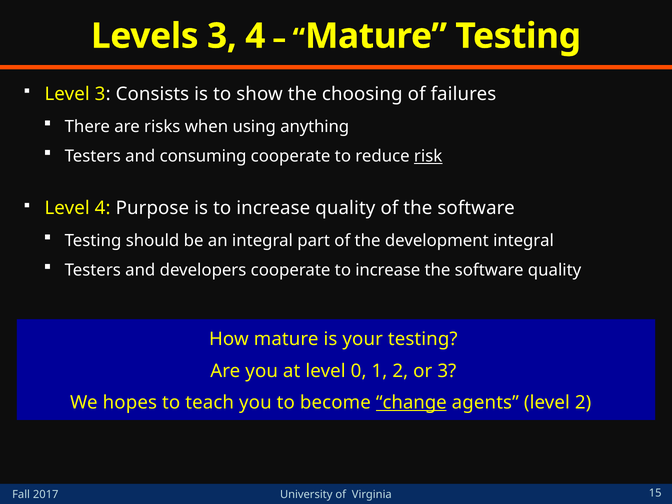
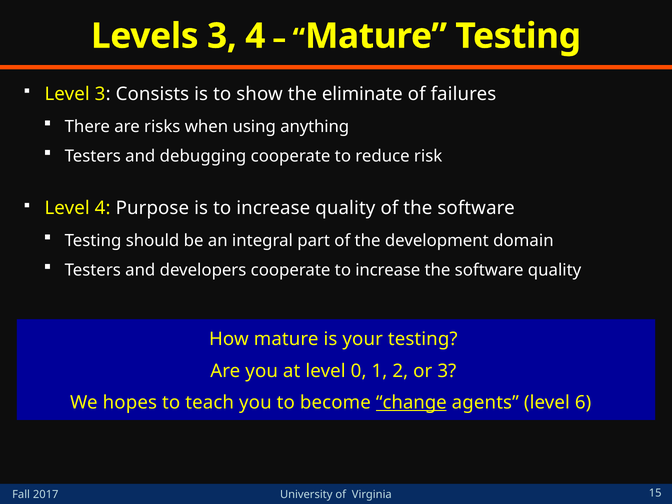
choosing: choosing -> eliminate
consuming: consuming -> debugging
risk underline: present -> none
development integral: integral -> domain
level 2: 2 -> 6
